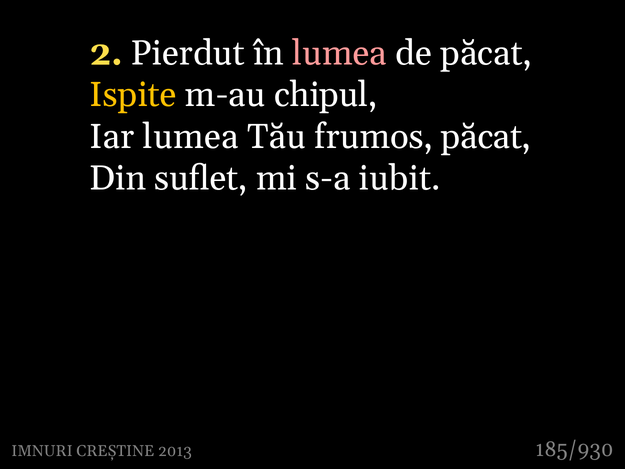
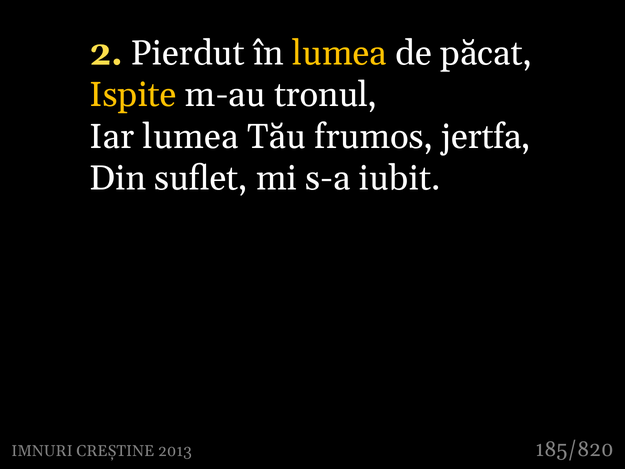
lumea at (340, 53) colour: pink -> yellow
chipul: chipul -> tronul
frumos păcat: păcat -> jertfa
185/930: 185/930 -> 185/820
